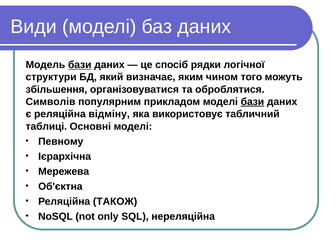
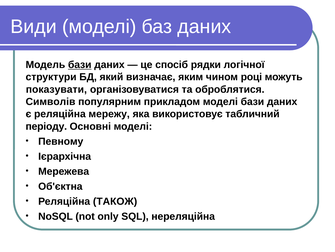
того: того -> році
збільшення: збільшення -> показувати
бази at (252, 101) underline: present -> none
відміну: відміну -> мережу
таблиці: таблиці -> періоду
